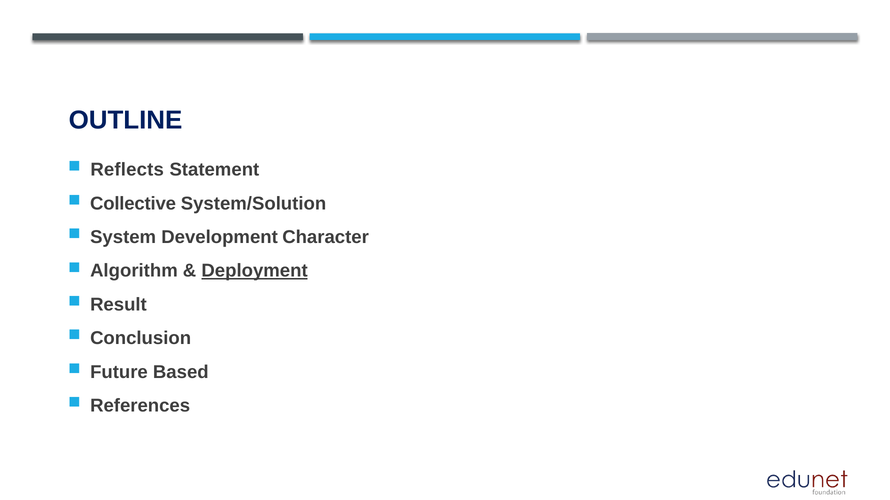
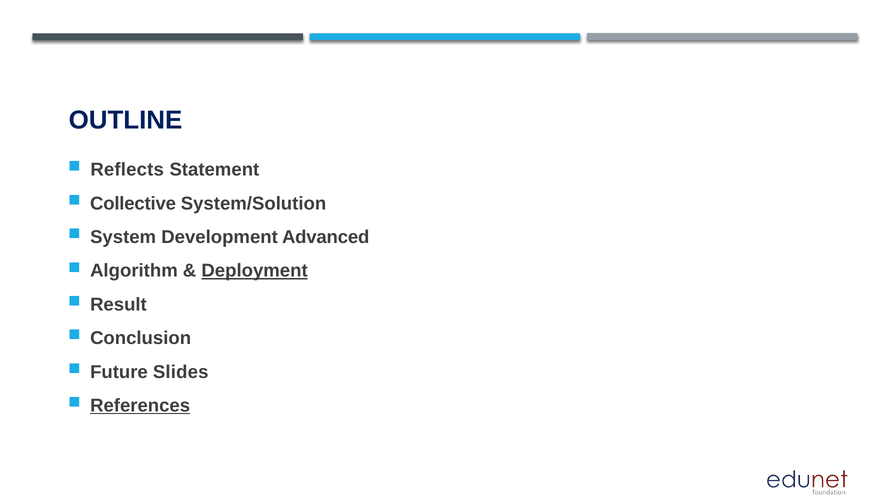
Character: Character -> Advanced
Based: Based -> Slides
References underline: none -> present
